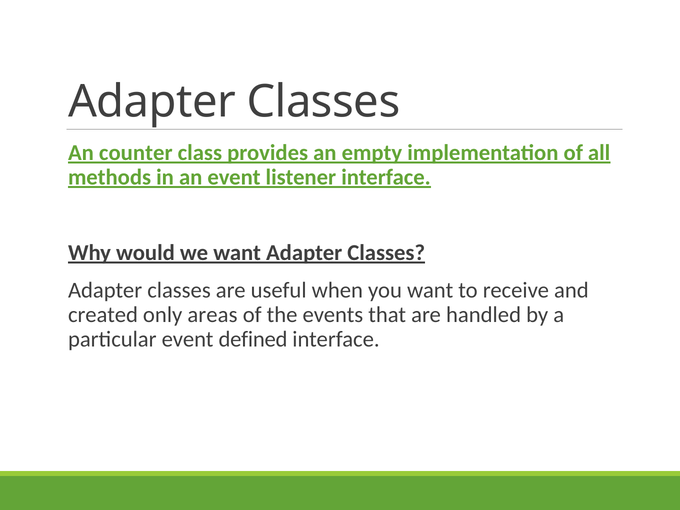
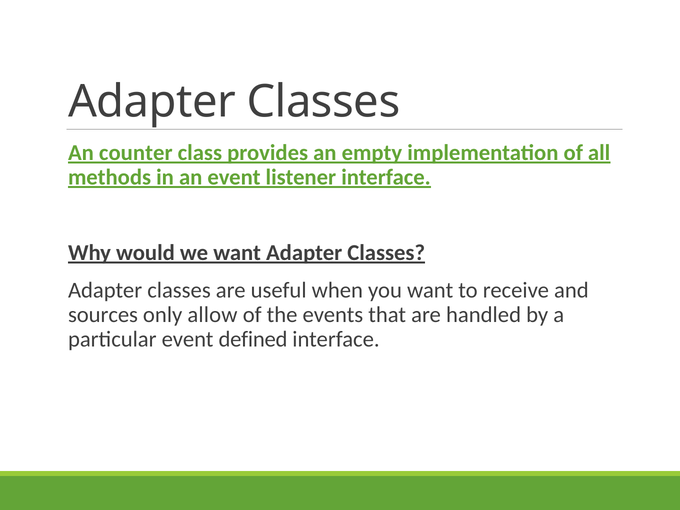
created: created -> sources
areas: areas -> allow
